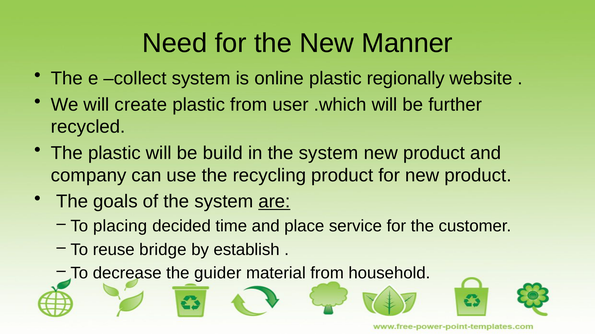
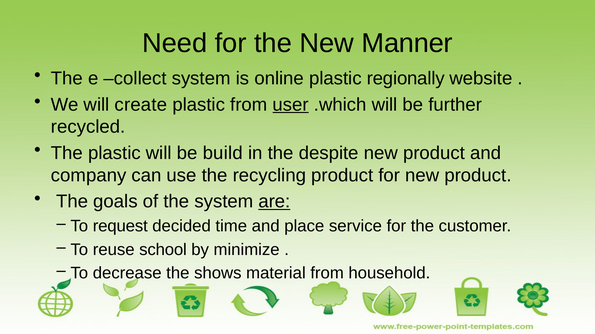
user underline: none -> present
in the system: system -> despite
placing: placing -> request
bridge: bridge -> school
establish: establish -> minimize
guider: guider -> shows
